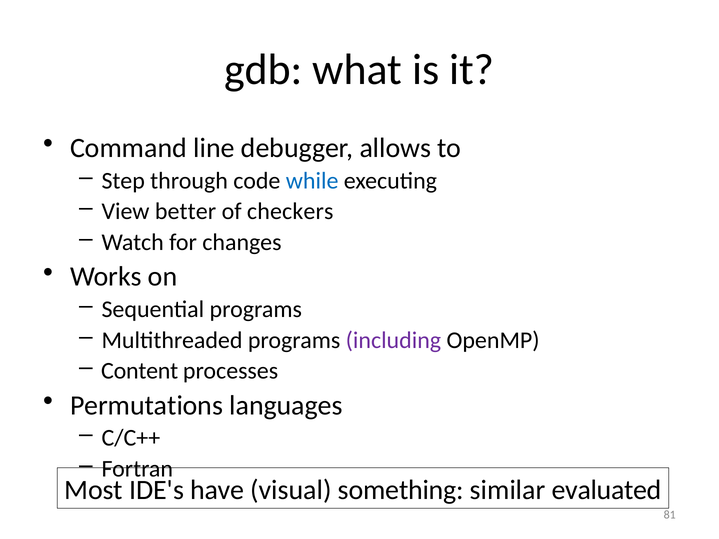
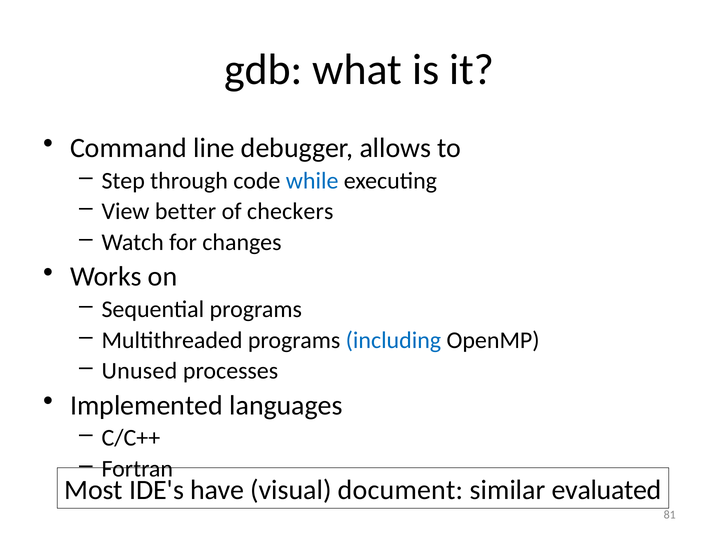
including colour: purple -> blue
Content: Content -> Unused
Permutations: Permutations -> Implemented
something: something -> document
